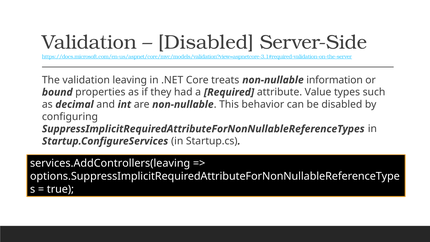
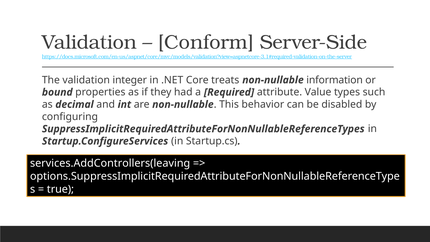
Disabled at (206, 42): Disabled -> Conform
leaving: leaving -> integer
